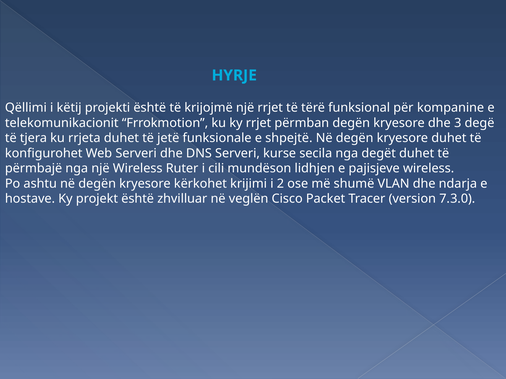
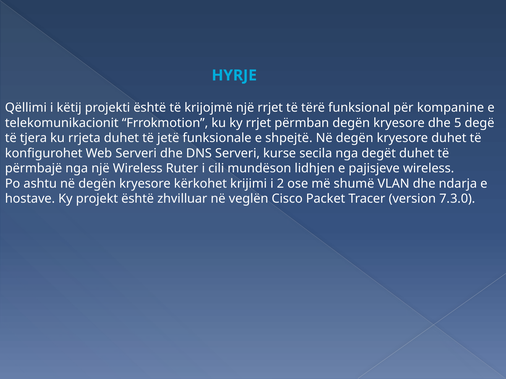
3: 3 -> 5
